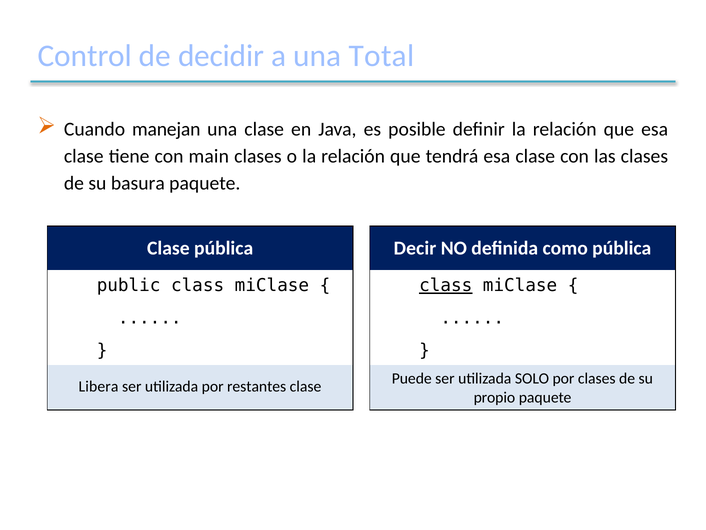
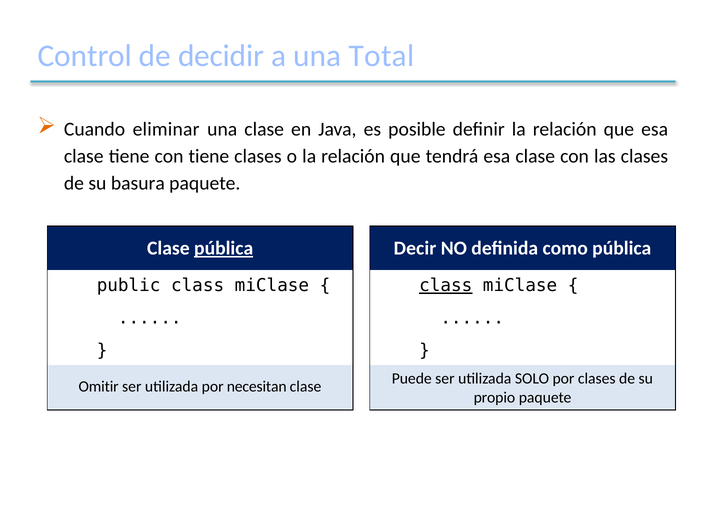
manejan: manejan -> eliminar
con main: main -> tiene
pública at (224, 248) underline: none -> present
Libera: Libera -> Omitir
restantes: restantes -> necesitan
